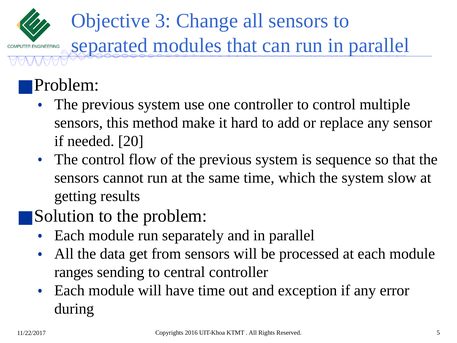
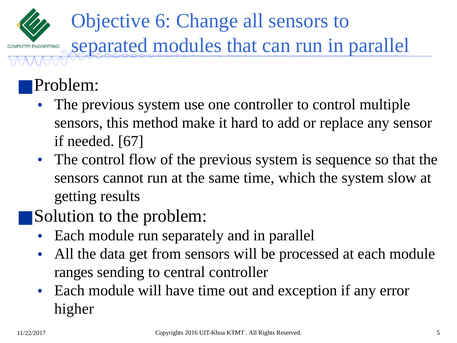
3: 3 -> 6
20: 20 -> 67
during: during -> higher
